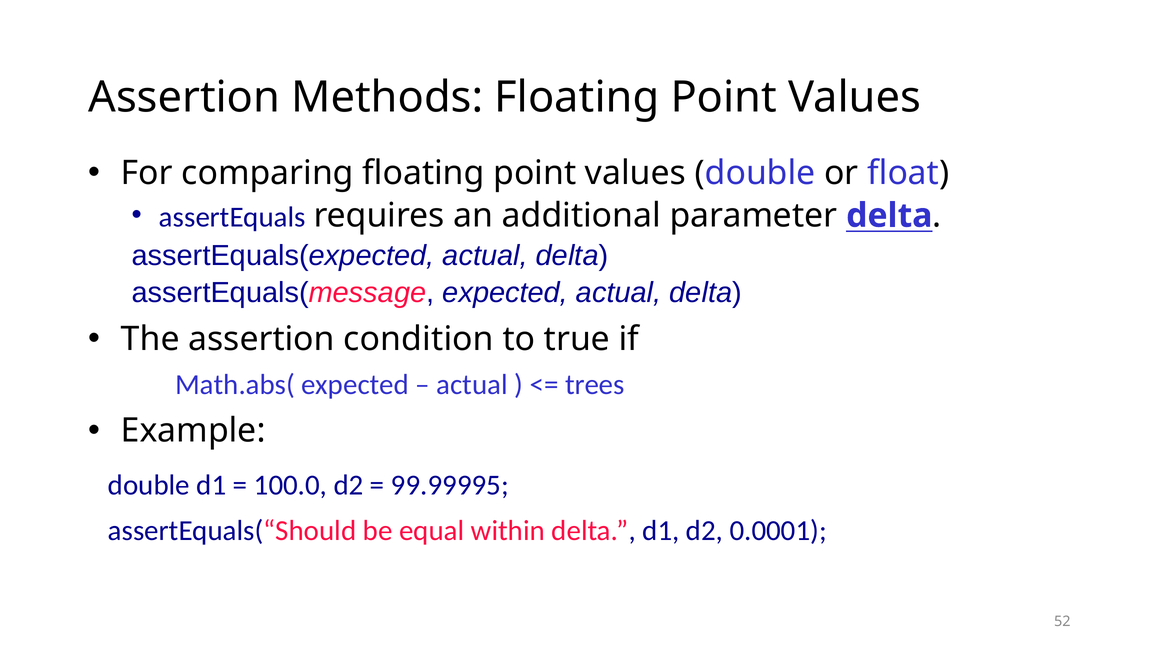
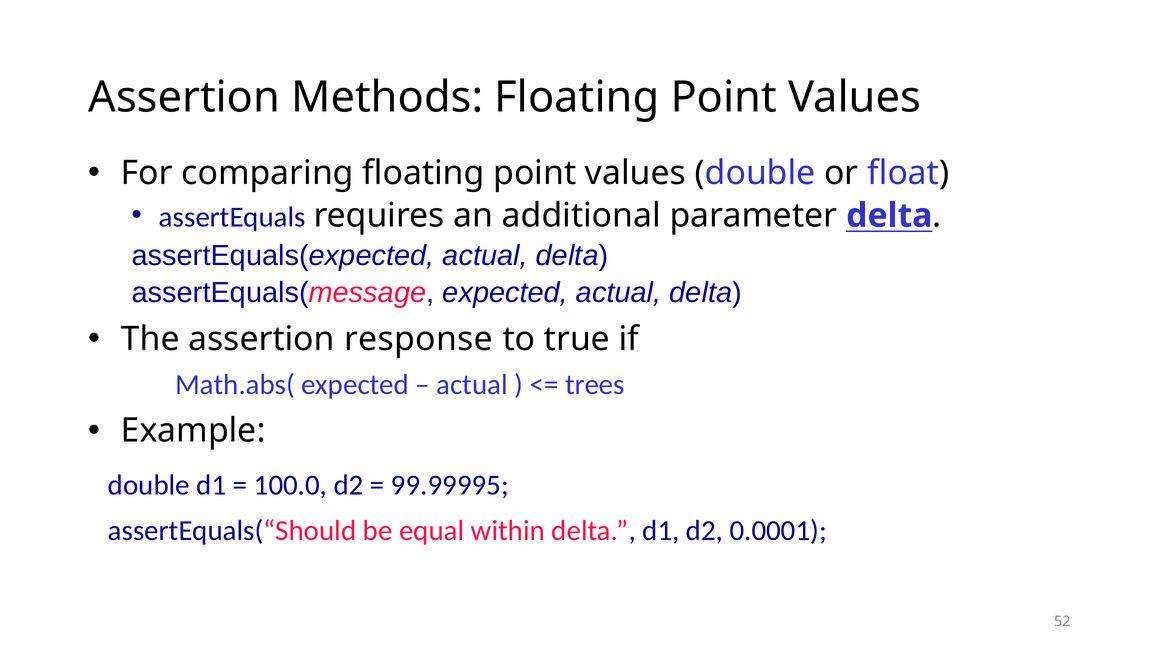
condition: condition -> response
